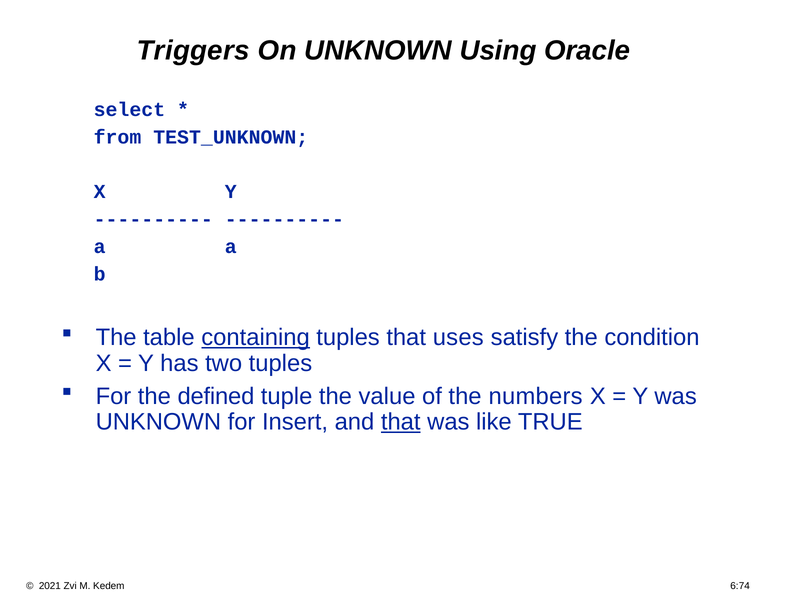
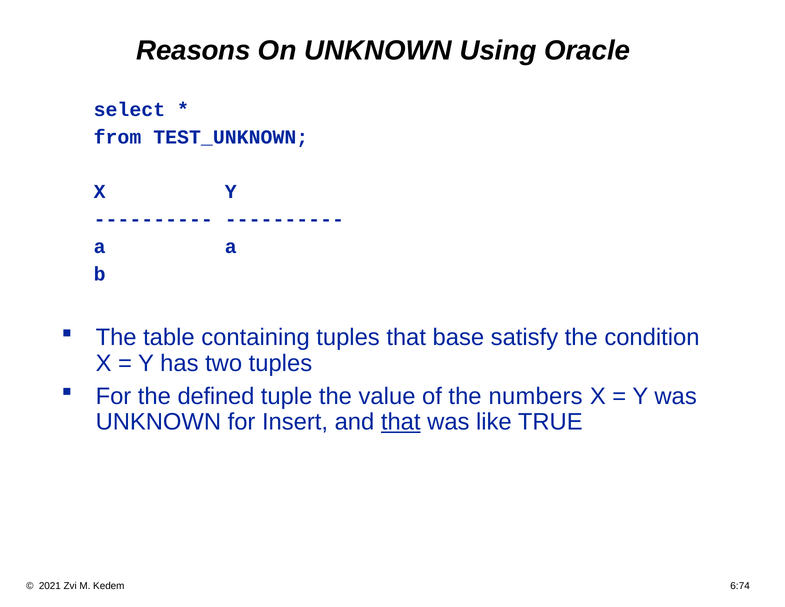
Triggers: Triggers -> Reasons
containing underline: present -> none
uses: uses -> base
